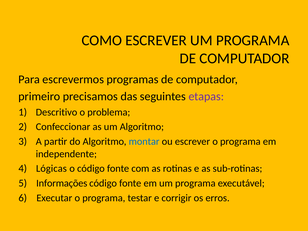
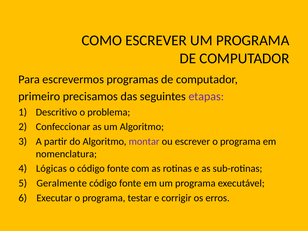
montar colour: blue -> purple
independente: independente -> nomenclatura
Informações: Informações -> Geralmente
